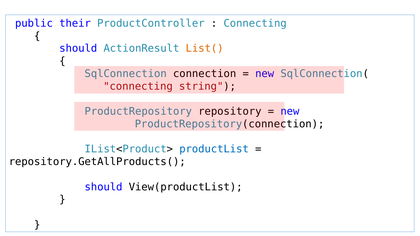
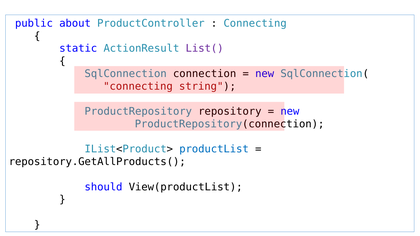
their: their -> about
should at (78, 49): should -> static
List( colour: orange -> purple
